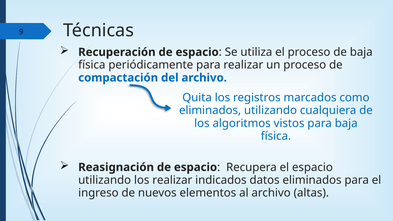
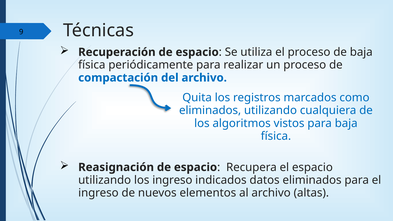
los realizar: realizar -> ingreso
